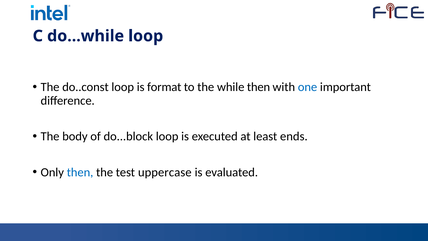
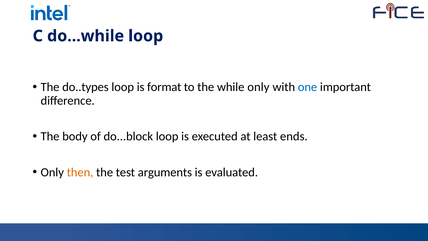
do..const: do..const -> do..types
while then: then -> only
then at (80, 172) colour: blue -> orange
uppercase: uppercase -> arguments
